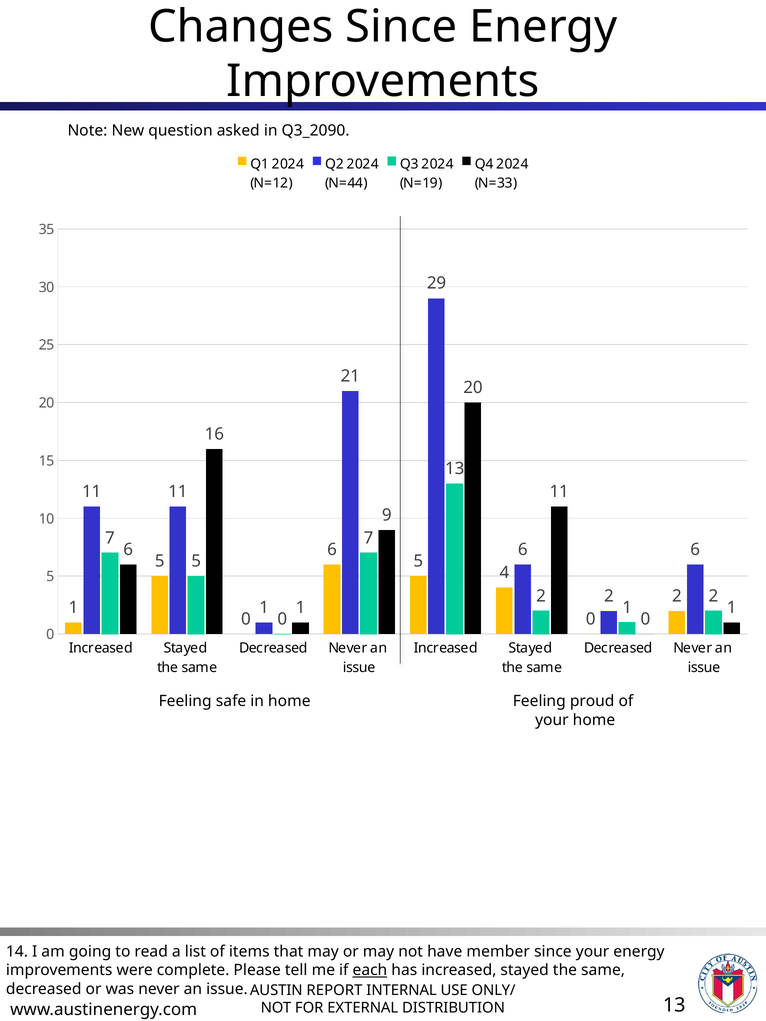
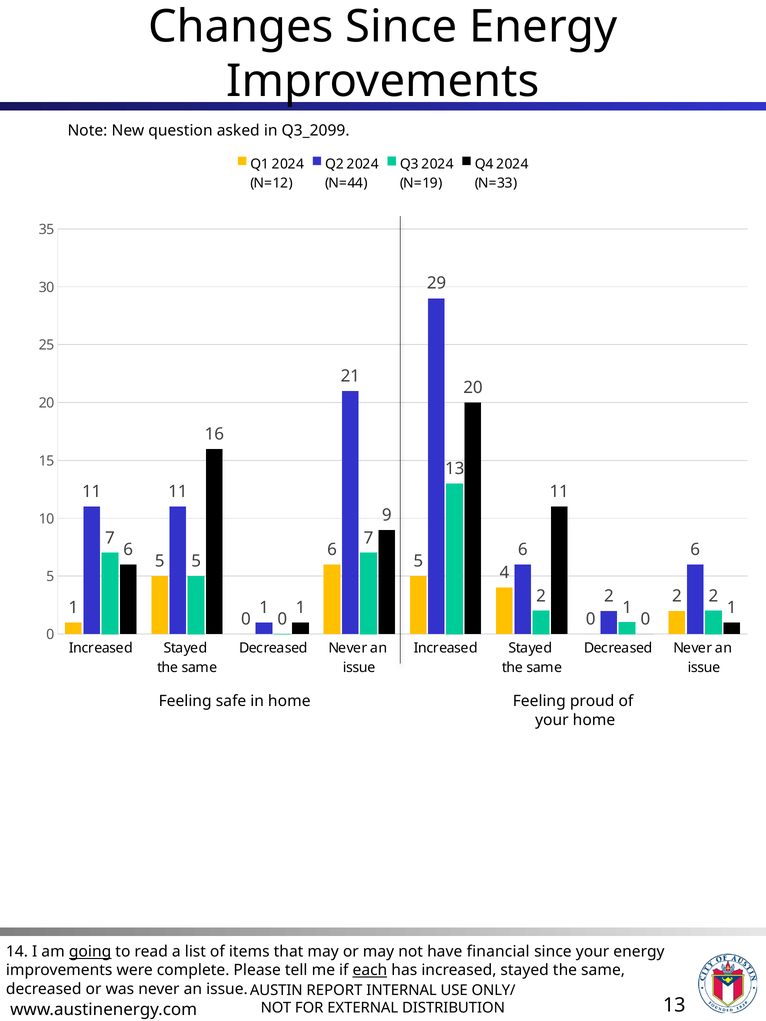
Q3_2090: Q3_2090 -> Q3_2099
going underline: none -> present
member: member -> financial
